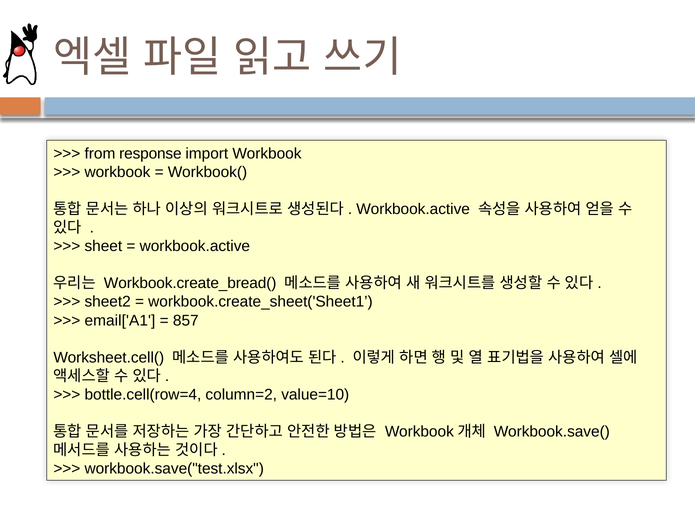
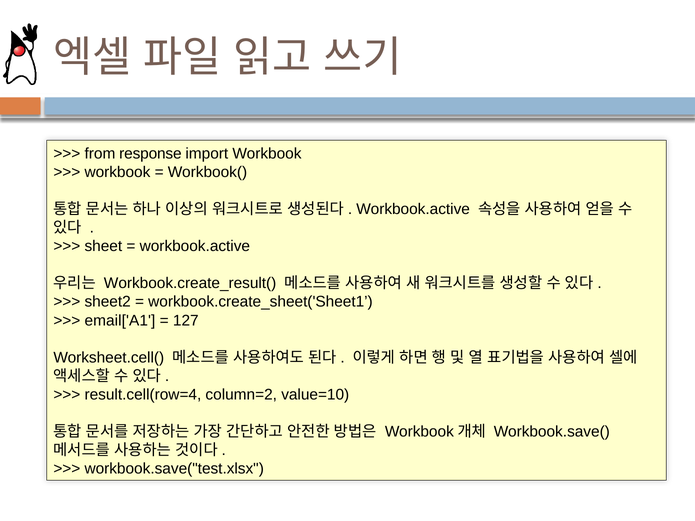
Workbook.create_bread(: Workbook.create_bread( -> Workbook.create_result(
857: 857 -> 127
bottle.cell(row=4: bottle.cell(row=4 -> result.cell(row=4
